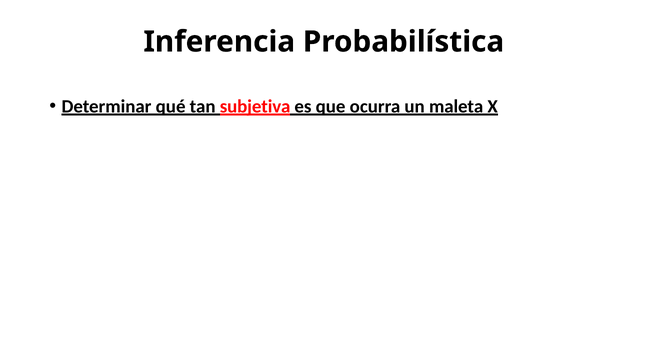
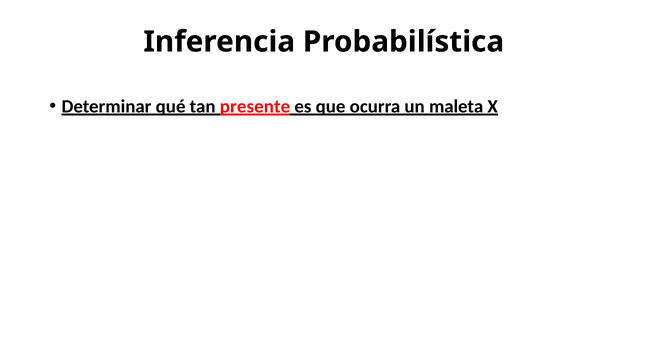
subjetiva: subjetiva -> presente
